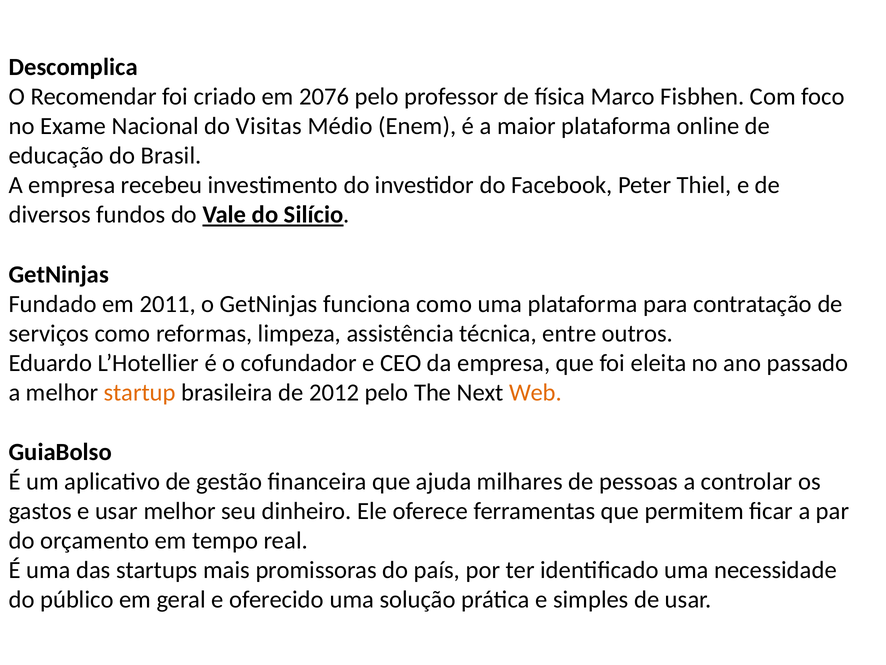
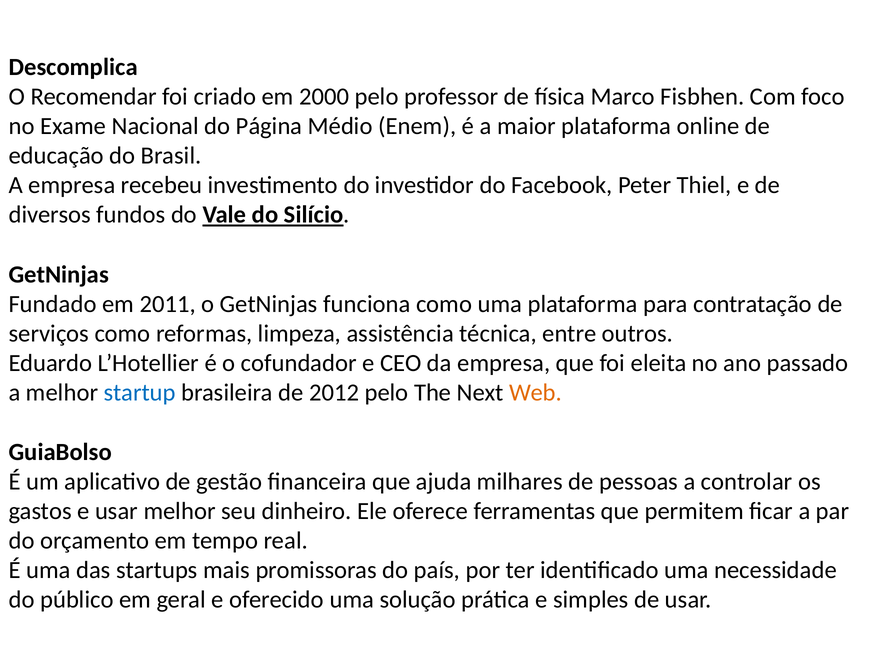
2076: 2076 -> 2000
Visitas: Visitas -> Página
startup colour: orange -> blue
